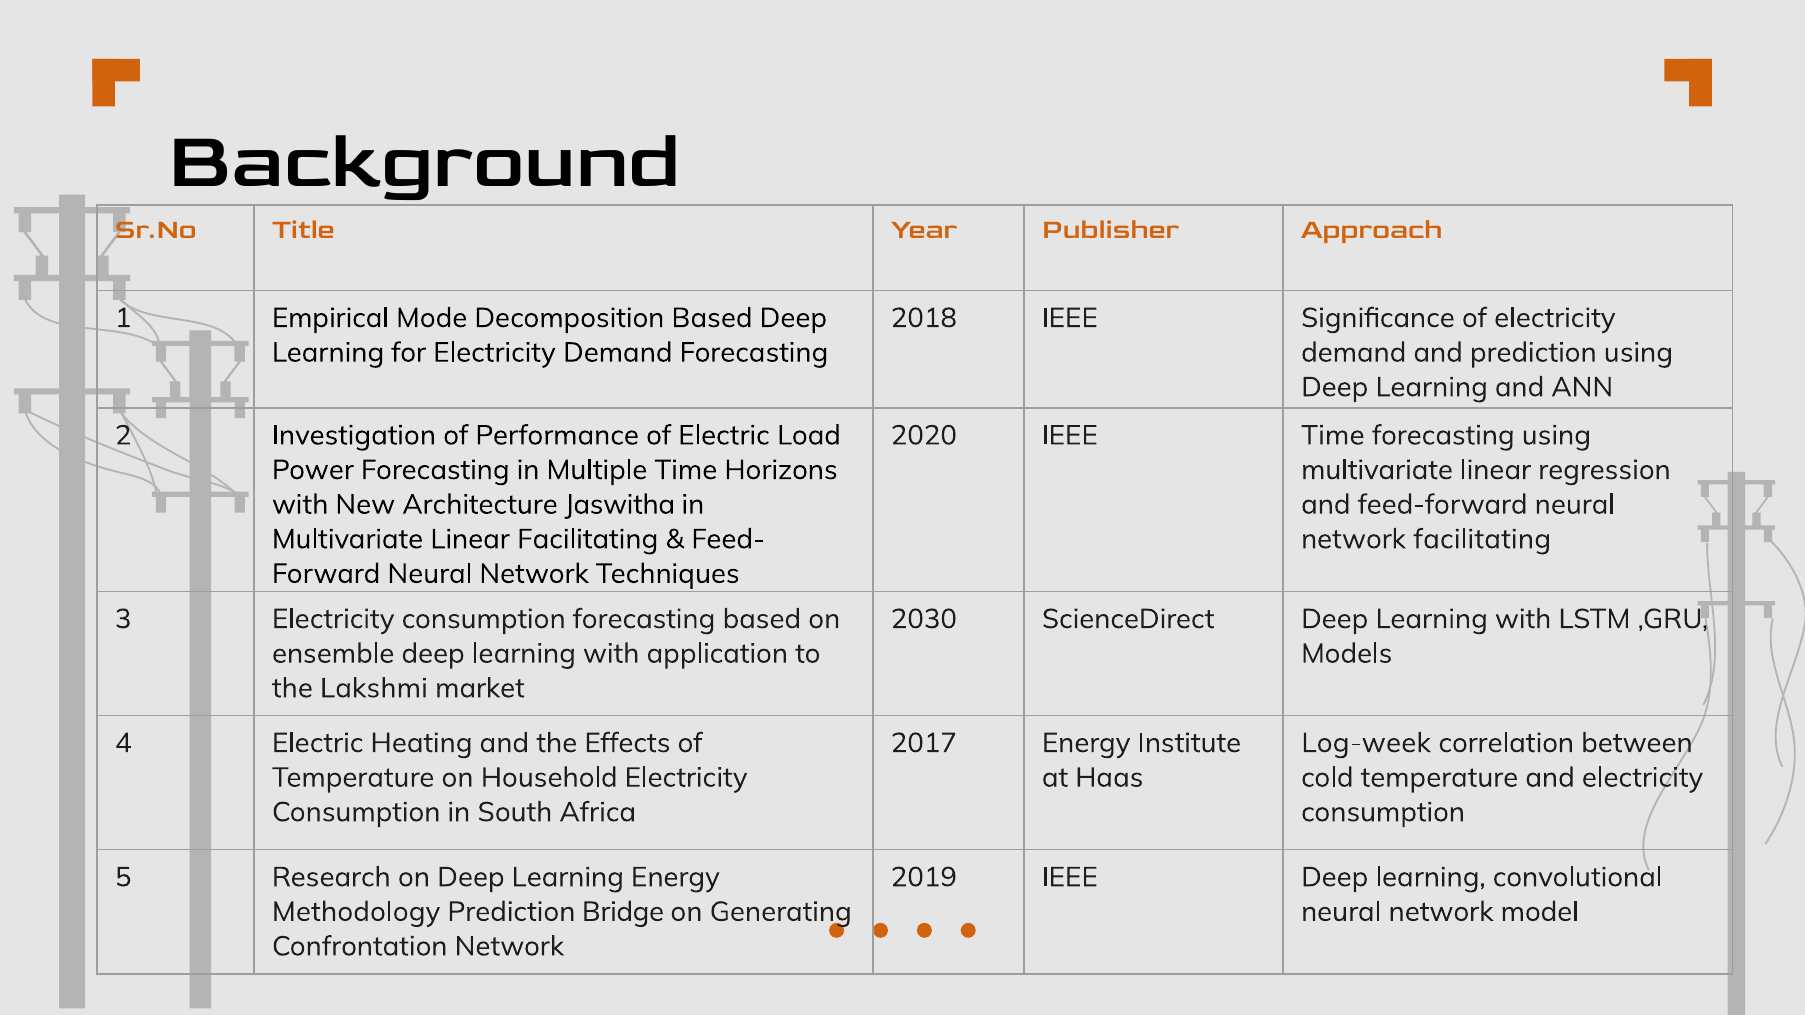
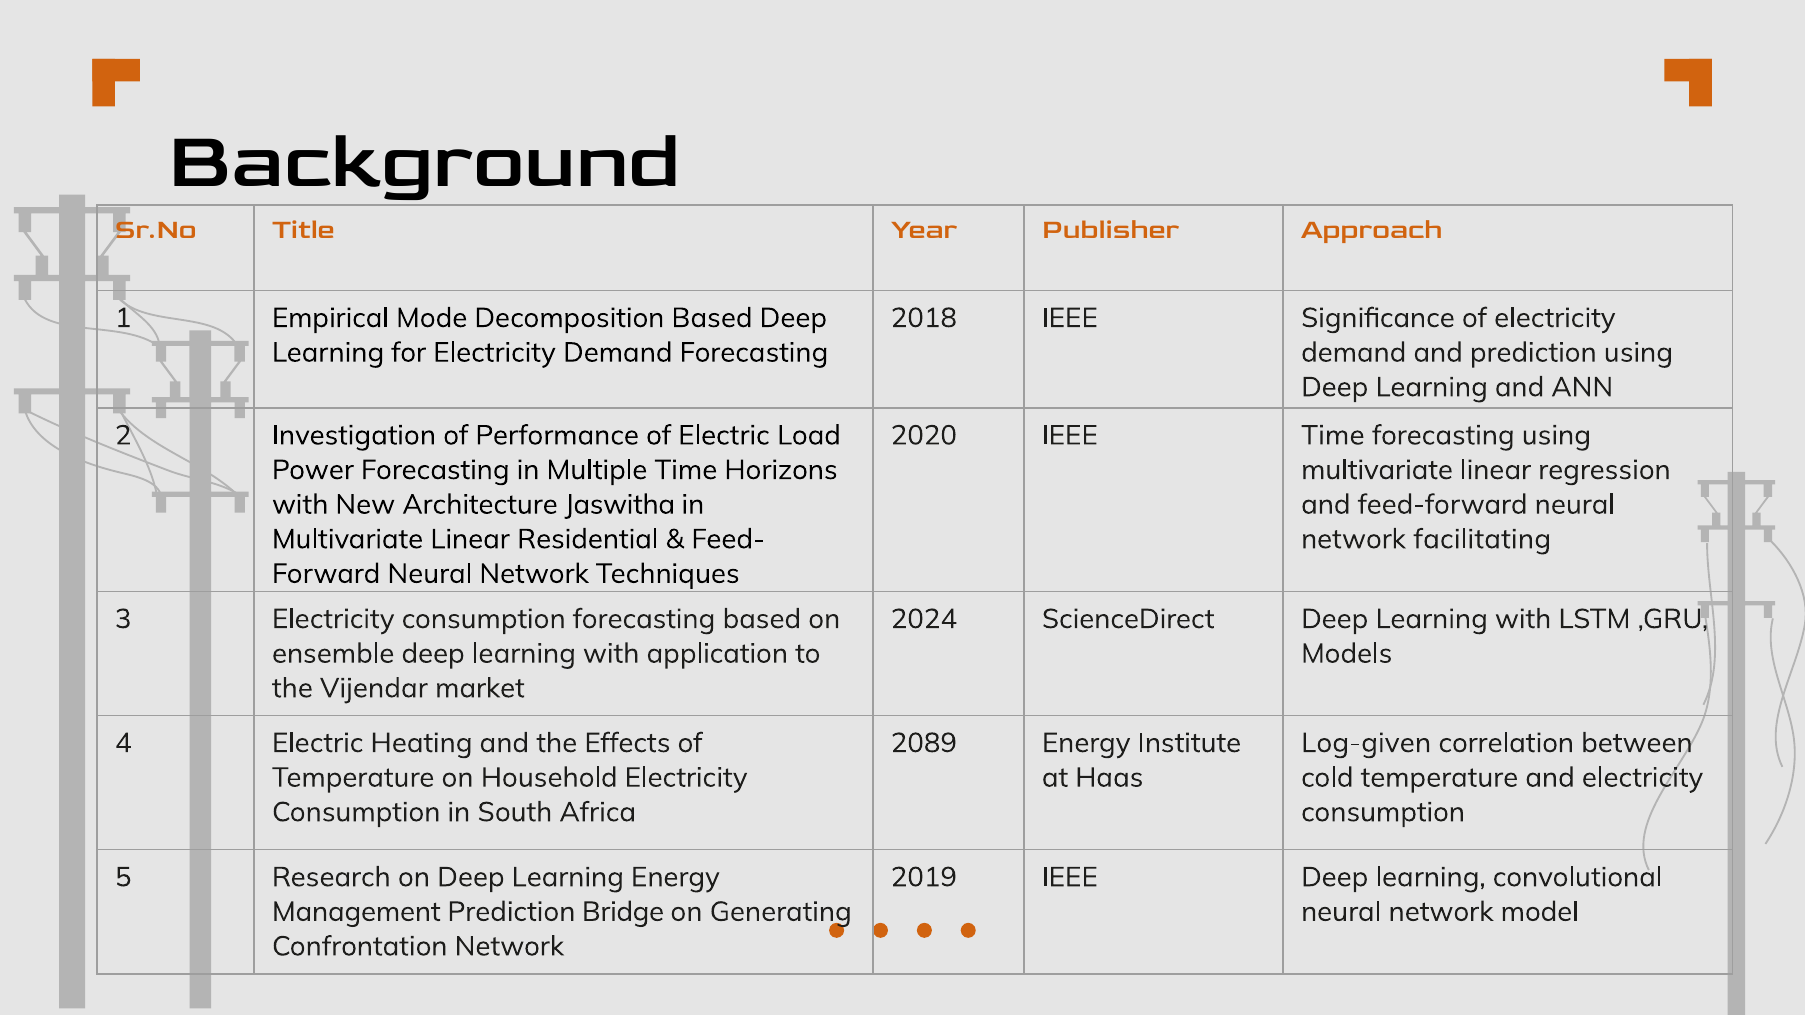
Linear Facilitating: Facilitating -> Residential
2030: 2030 -> 2024
Lakshmi: Lakshmi -> Vijendar
2017: 2017 -> 2089
Log-week: Log-week -> Log-given
Methodology: Methodology -> Management
